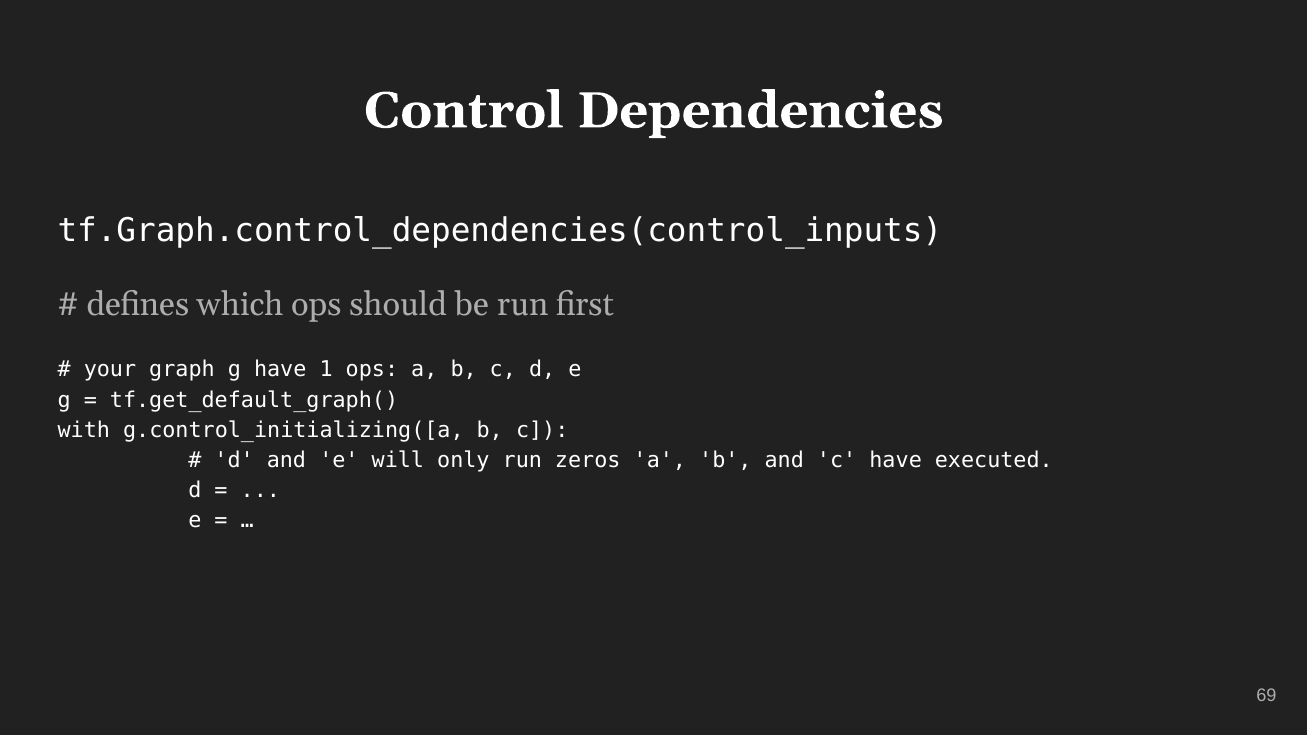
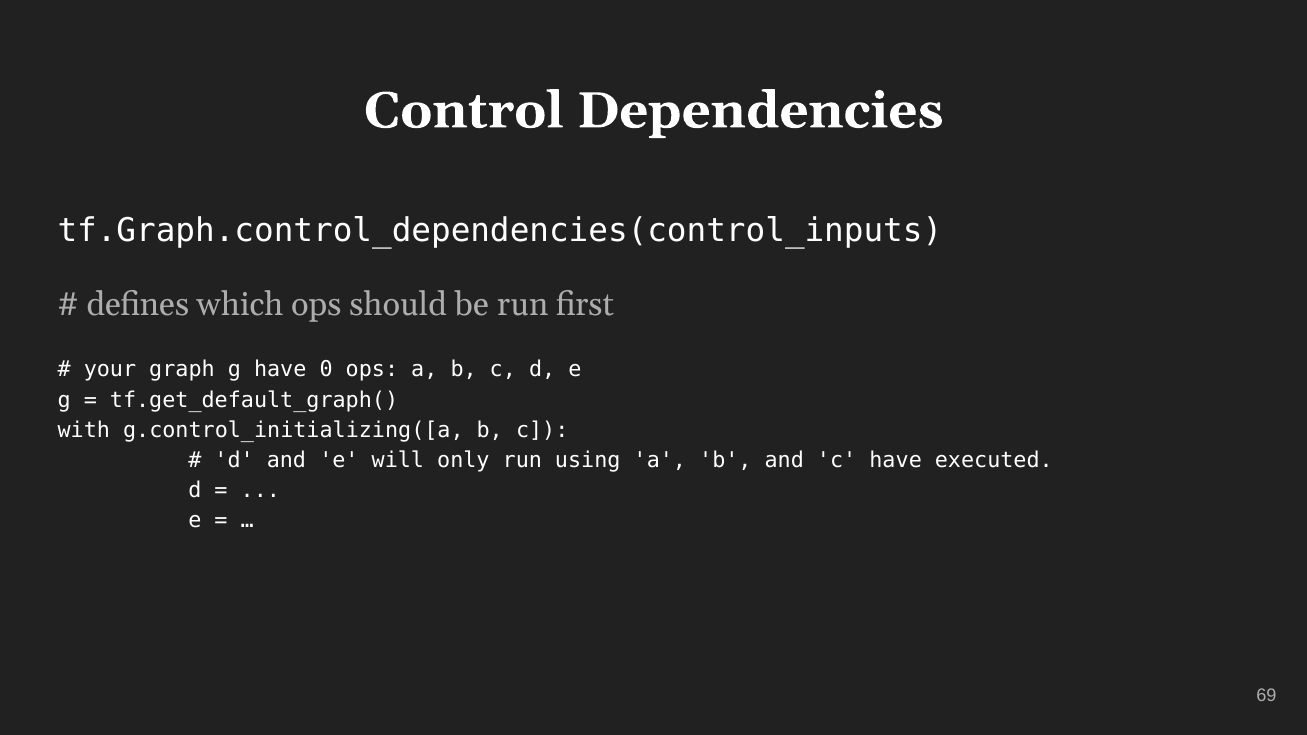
1: 1 -> 0
zeros: zeros -> using
